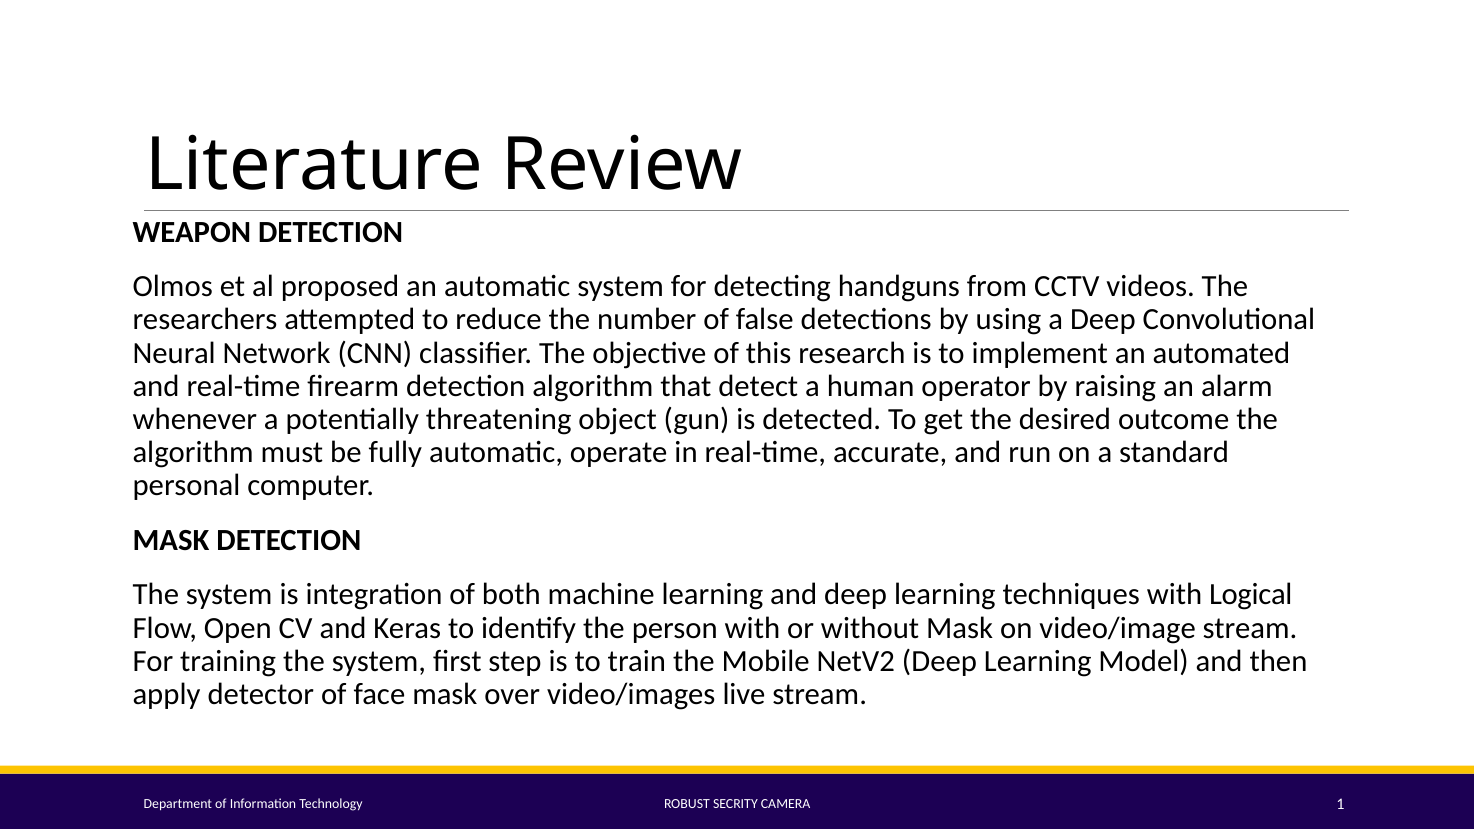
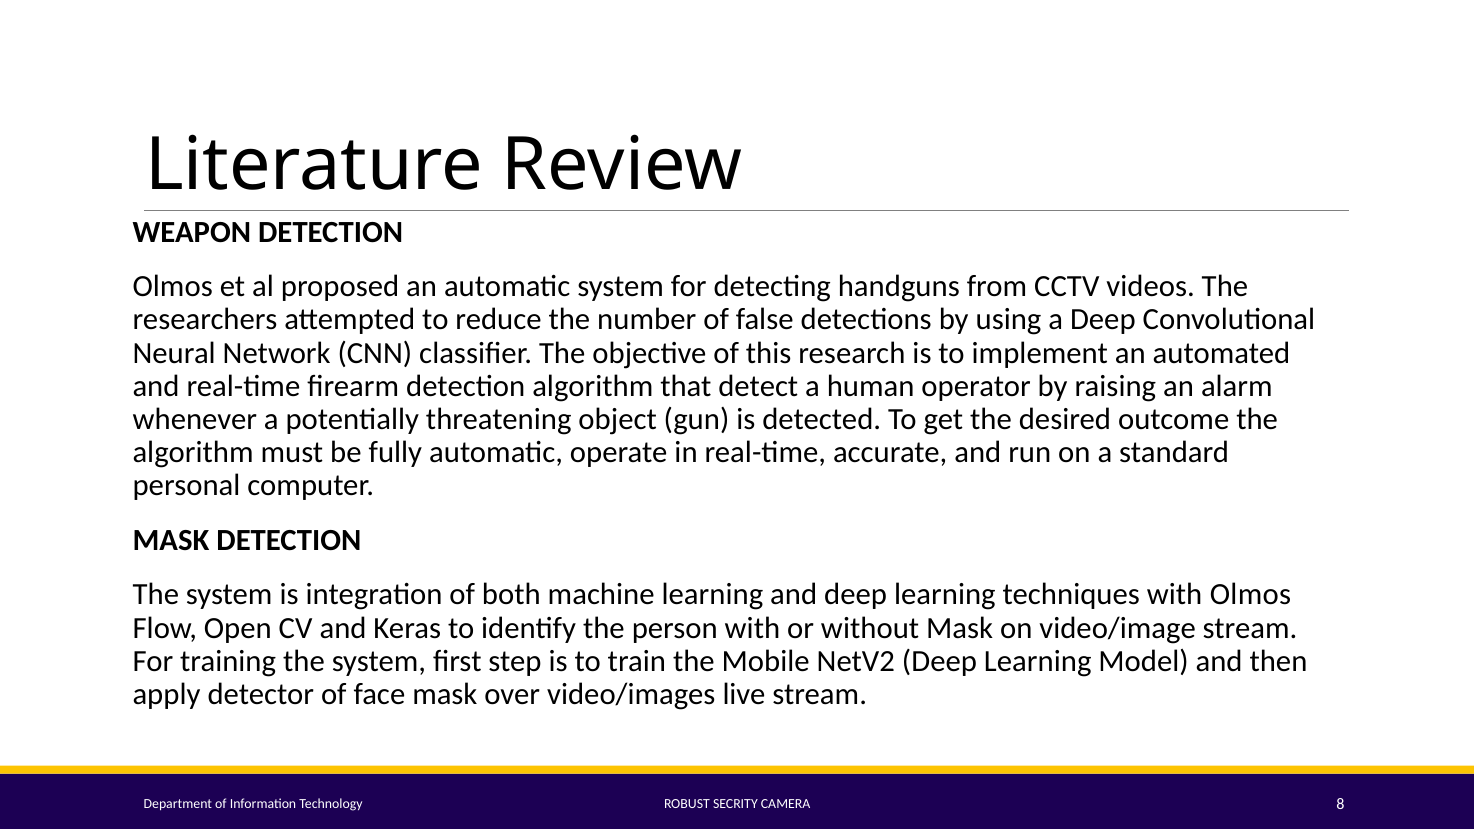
with Logical: Logical -> Olmos
1: 1 -> 8
